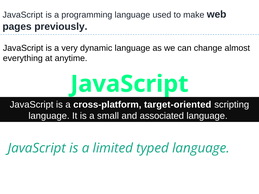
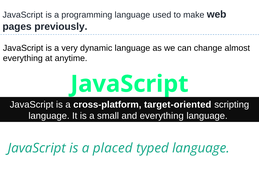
and associated: associated -> everything
limited: limited -> placed
